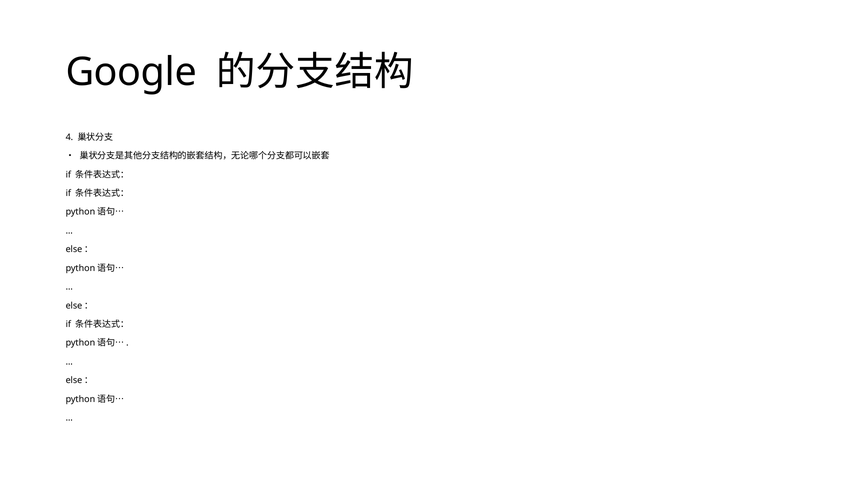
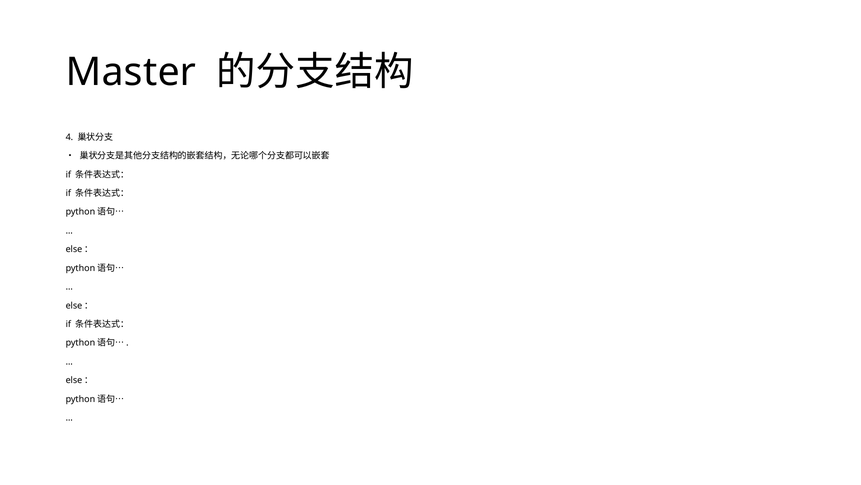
Google: Google -> Master
